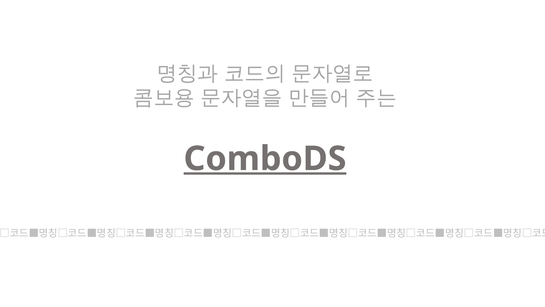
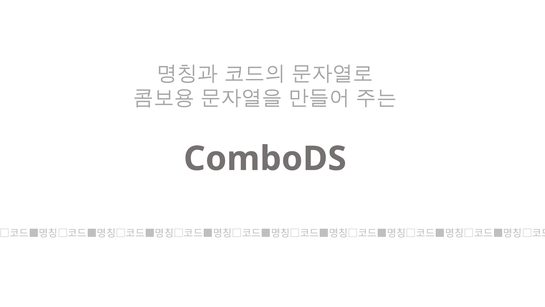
ComboDS underline: present -> none
